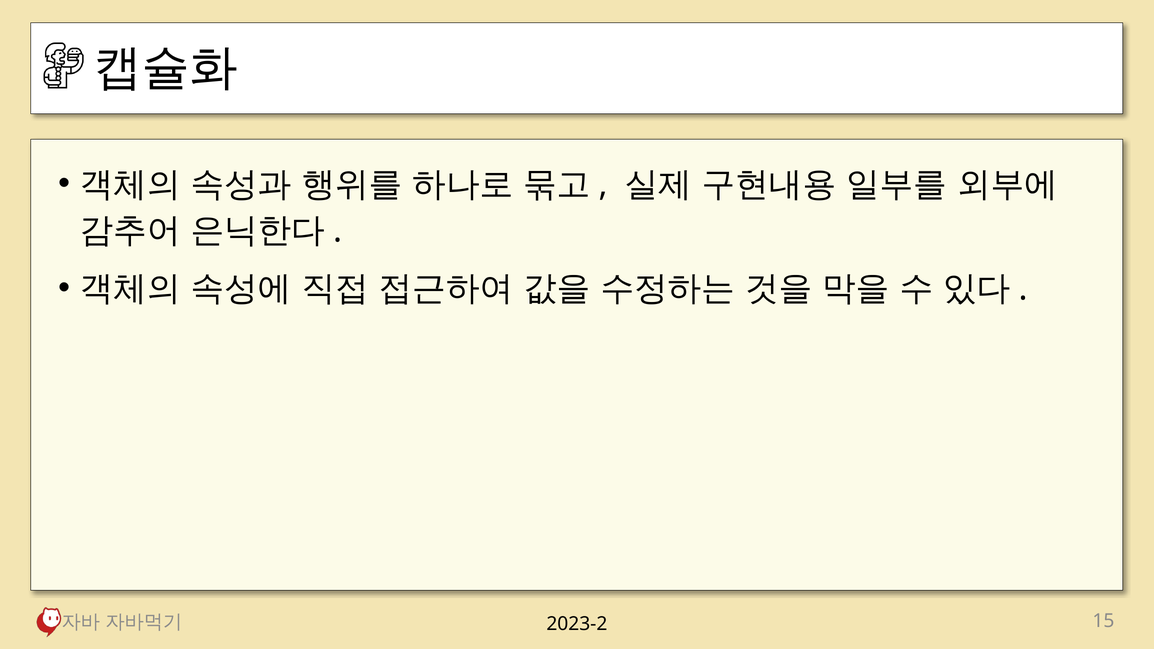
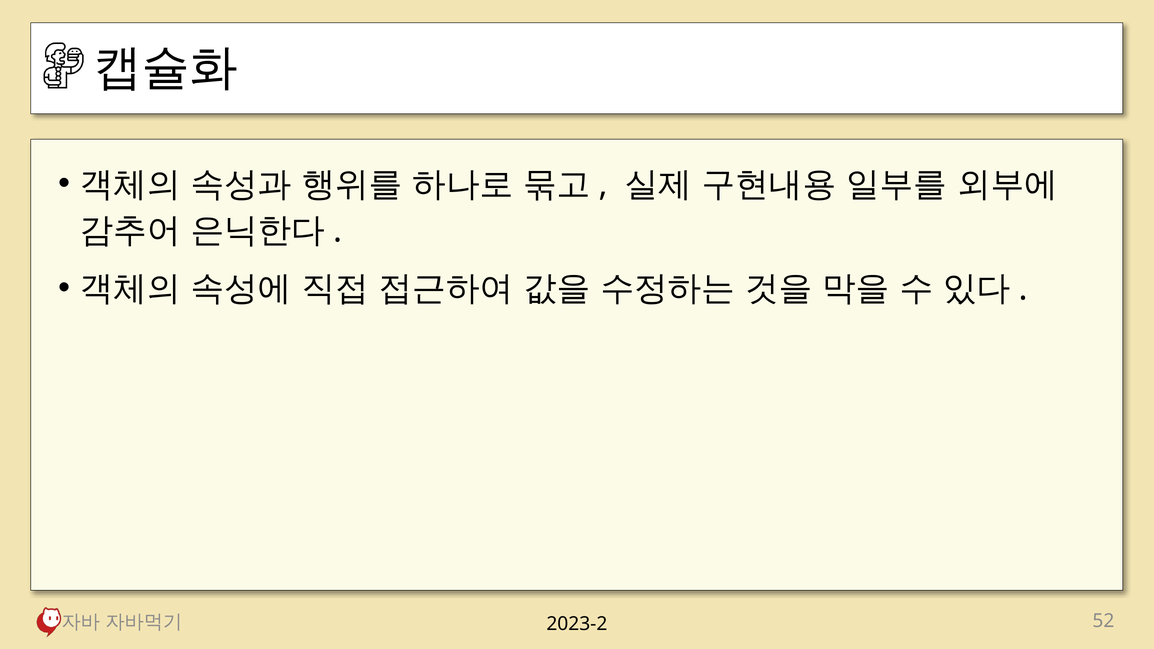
15: 15 -> 52
